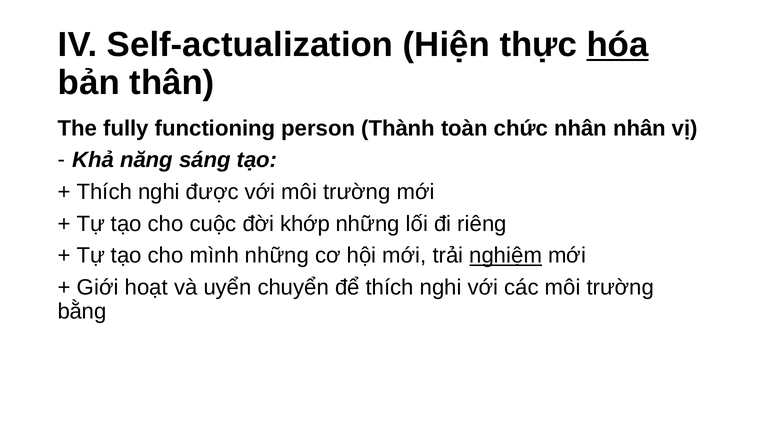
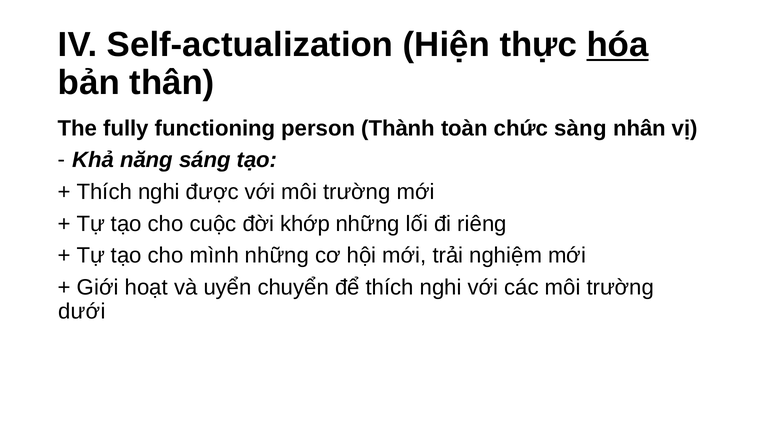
chức nhân: nhân -> sàng
nghiệm underline: present -> none
bằng: bằng -> dưới
